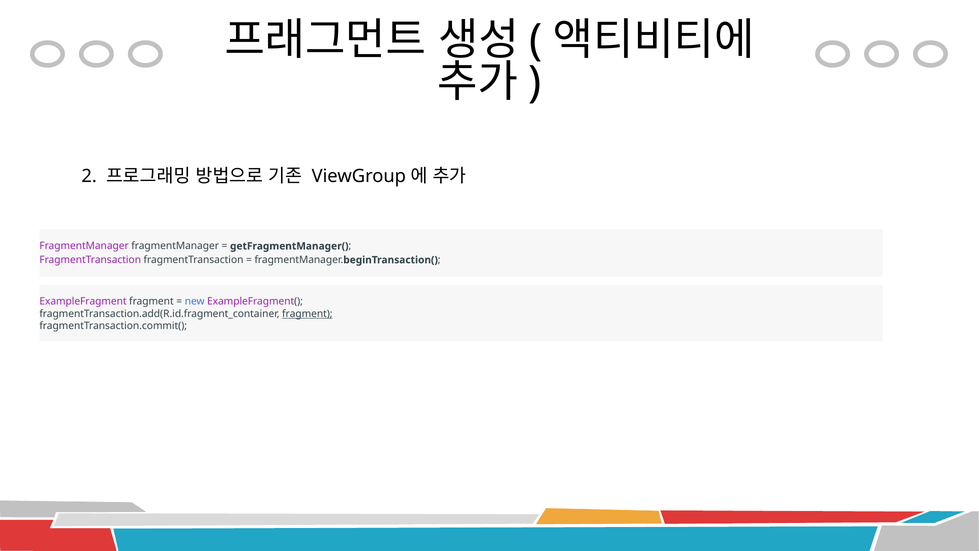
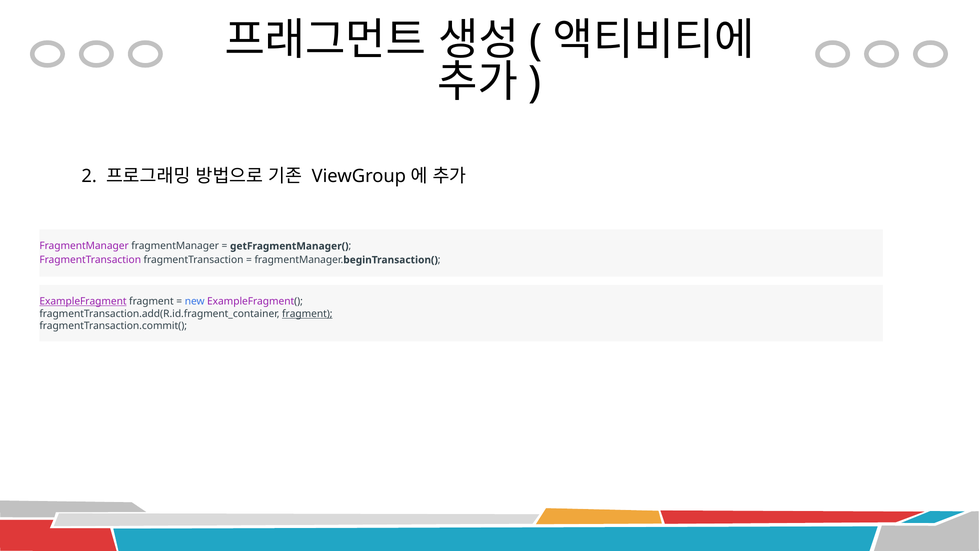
ExampleFragment underline: none -> present
